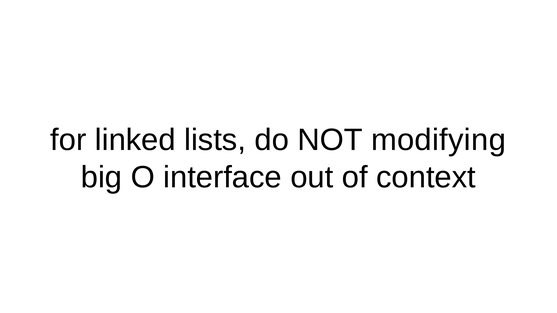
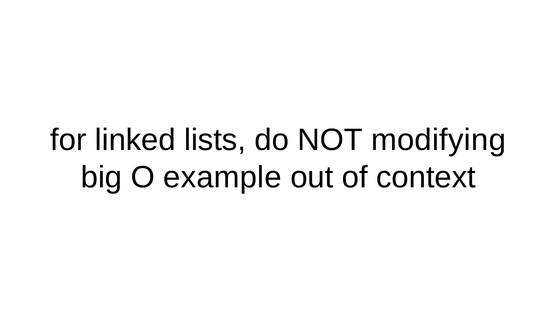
interface: interface -> example
